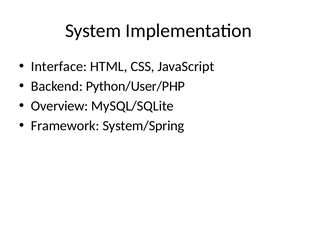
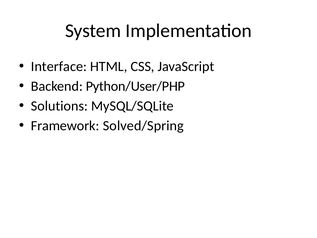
Overview: Overview -> Solutions
System/Spring: System/Spring -> Solved/Spring
